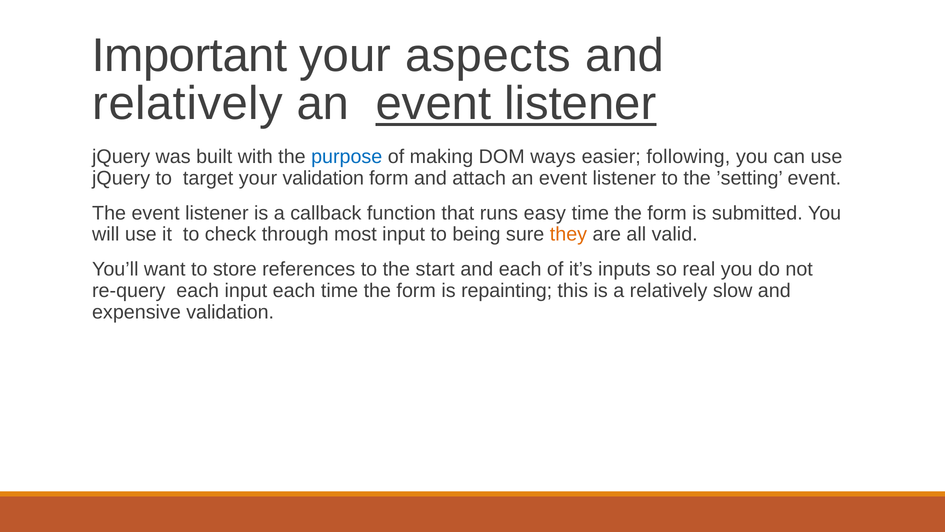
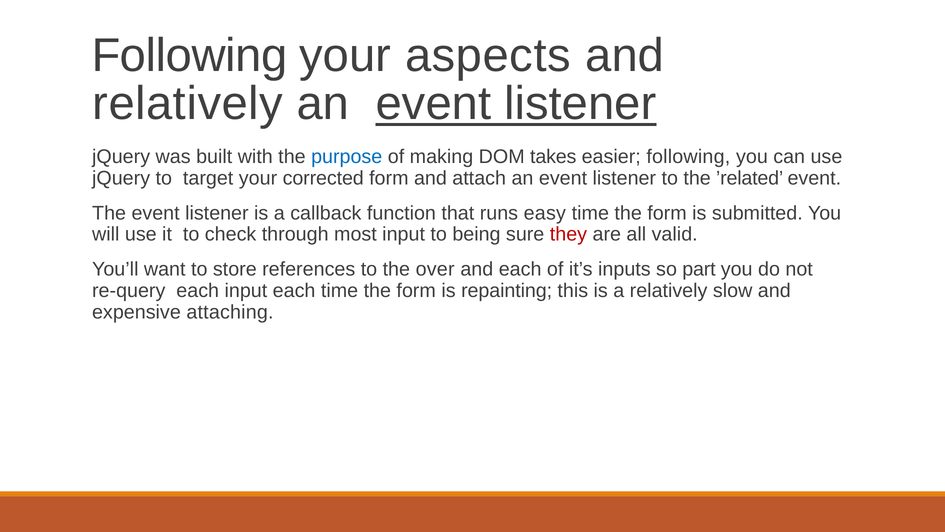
Important at (189, 55): Important -> Following
ways: ways -> takes
your validation: validation -> corrected
’setting: ’setting -> ’related
they colour: orange -> red
start: start -> over
real: real -> part
expensive validation: validation -> attaching
